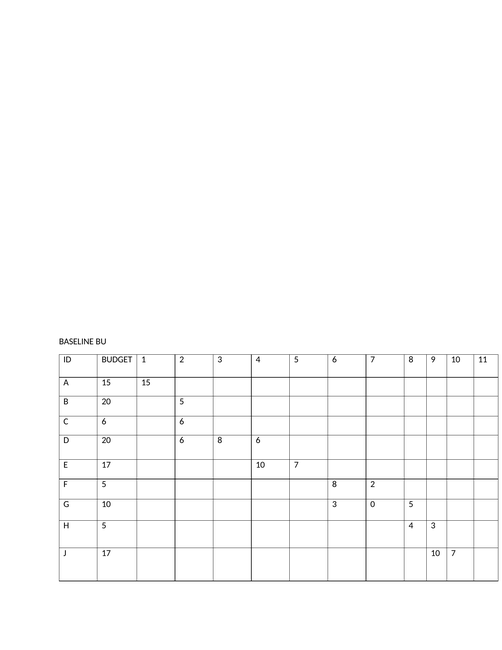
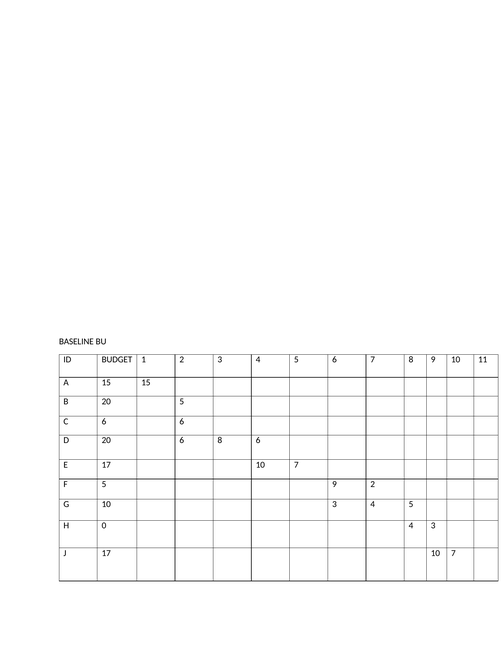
5 8: 8 -> 9
10 3 0: 0 -> 4
H 5: 5 -> 0
